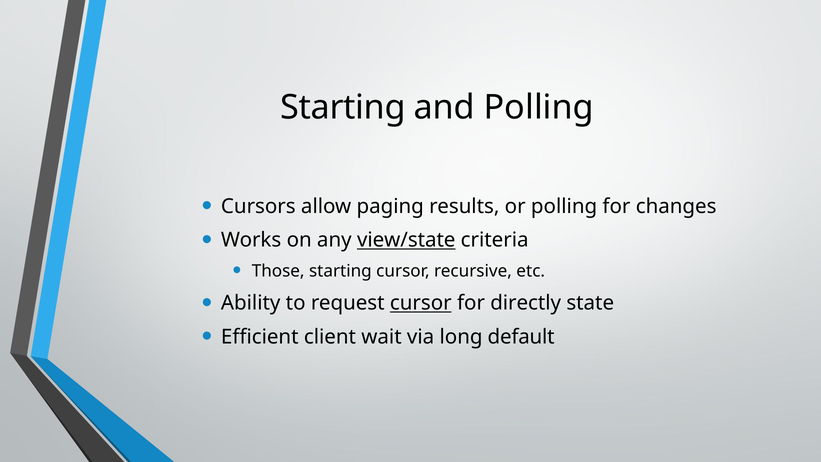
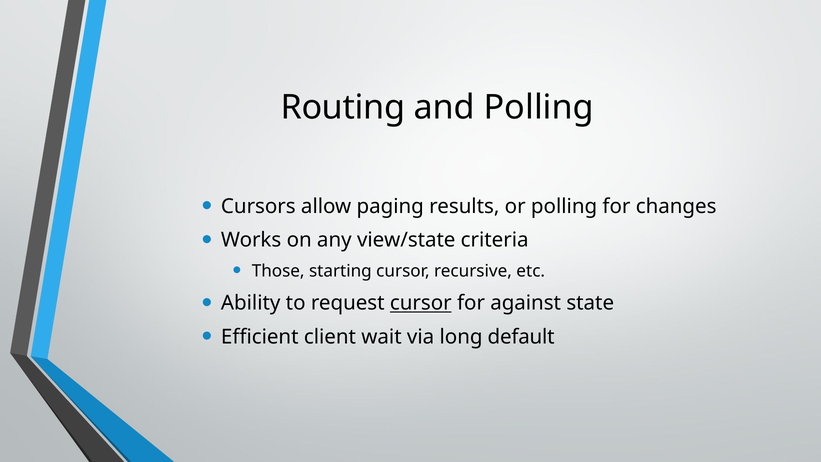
Starting at (343, 108): Starting -> Routing
view/state underline: present -> none
directly: directly -> against
